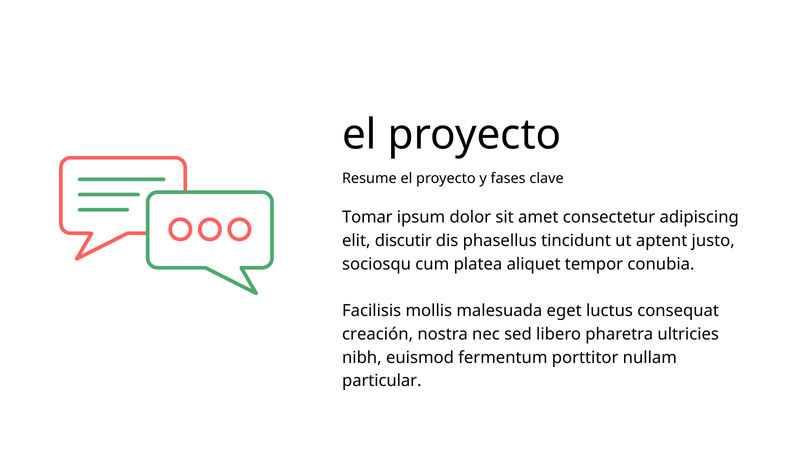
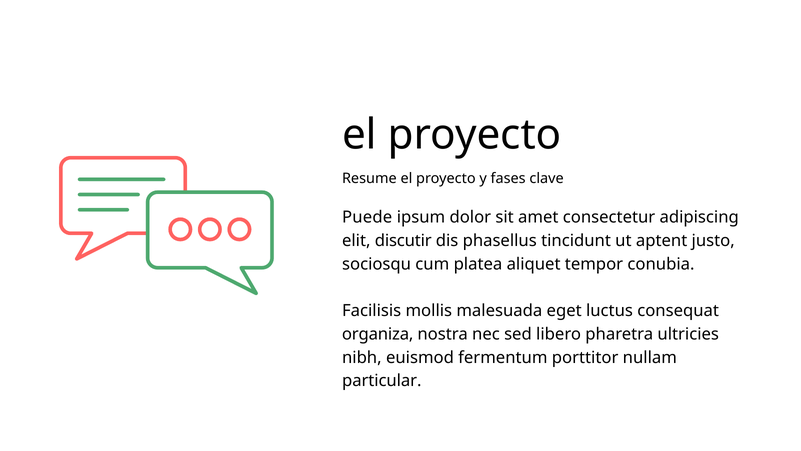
Tomar: Tomar -> Puede
creación: creación -> organiza
